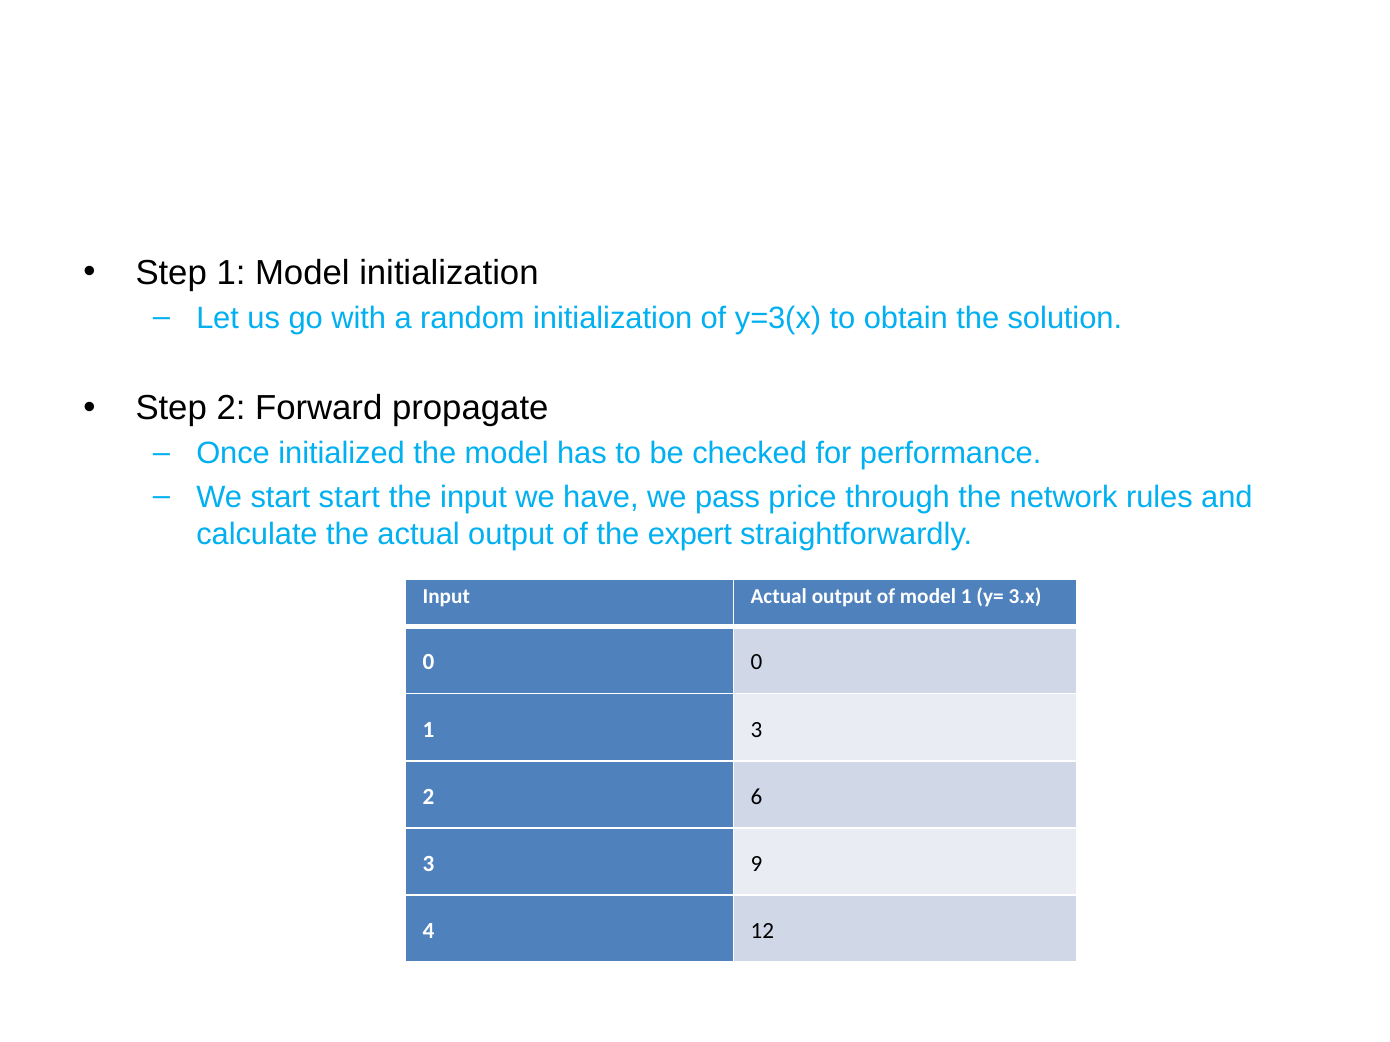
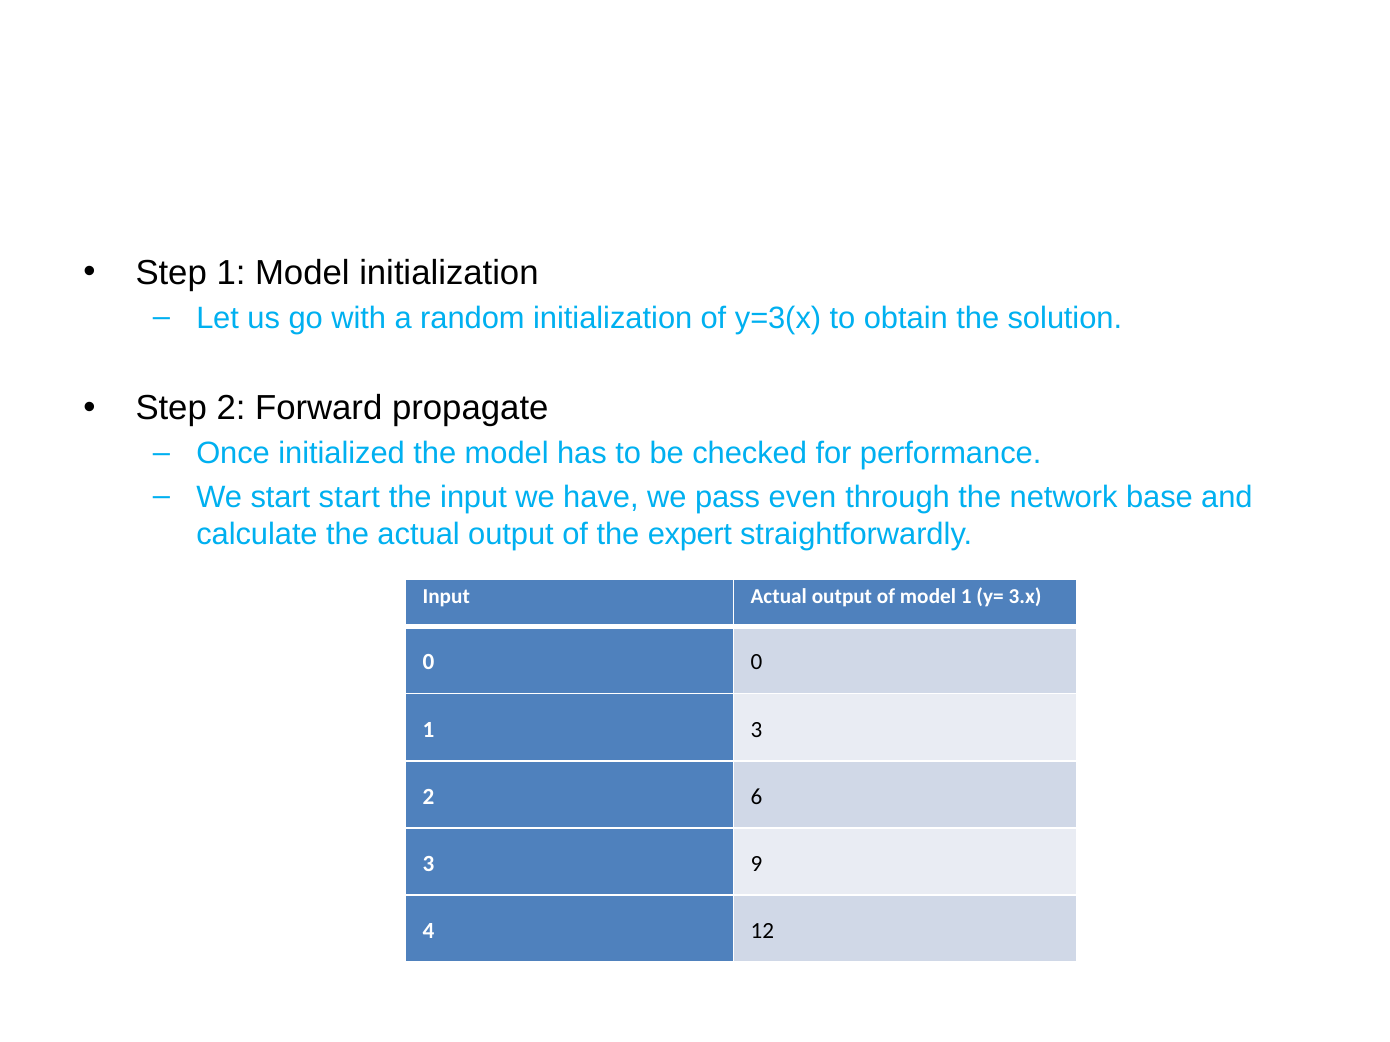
price: price -> even
rules: rules -> base
